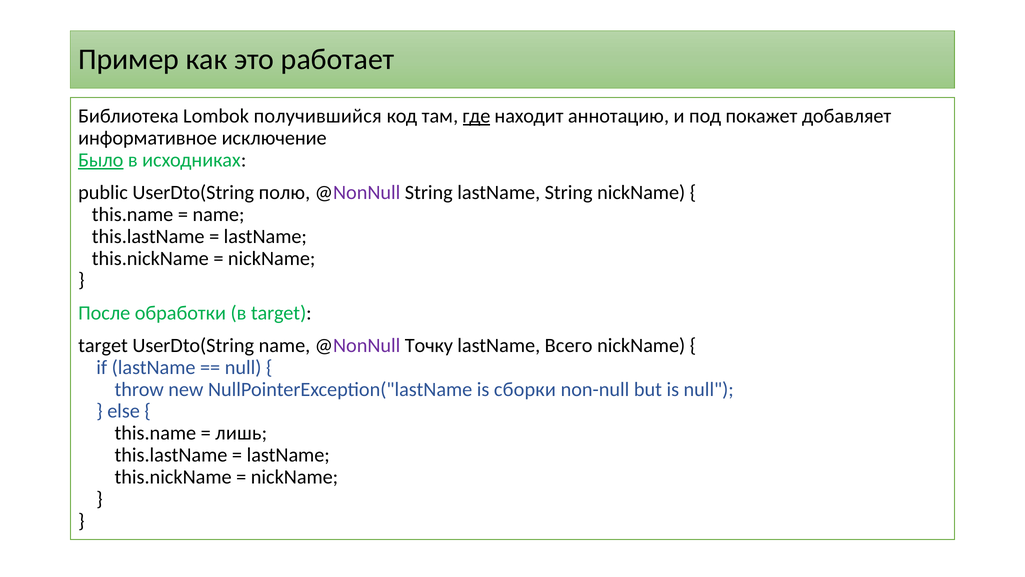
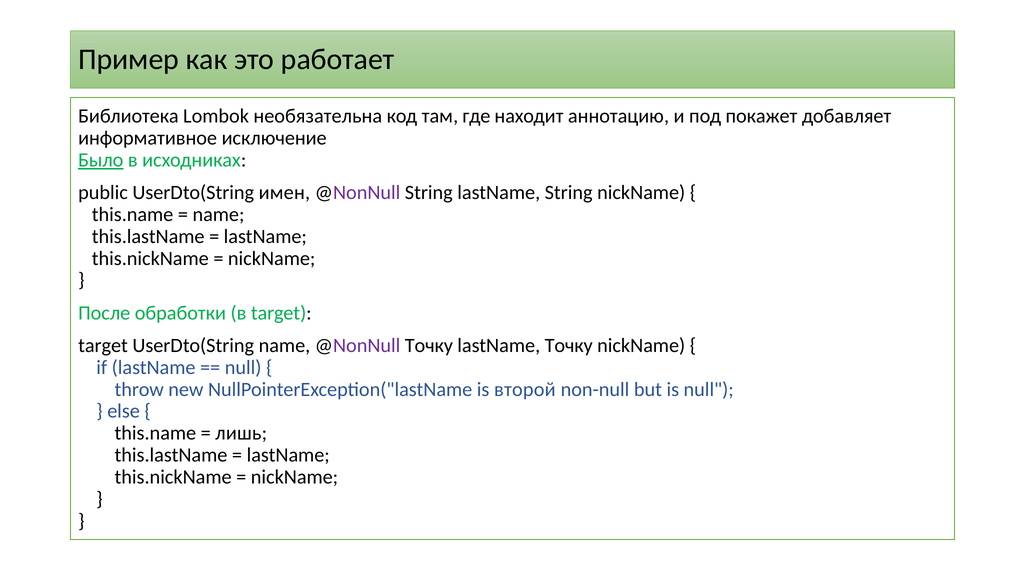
получившийся: получившийся -> необязательна
где underline: present -> none
полю: полю -> имен
lastName Всего: Всего -> Точку
сборки: сборки -> второй
